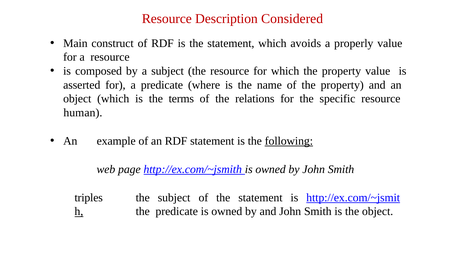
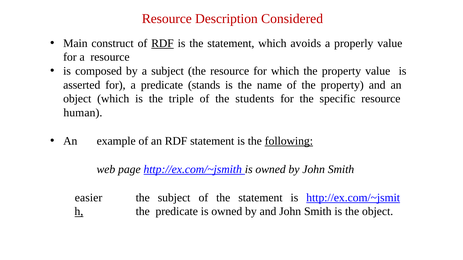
RDF at (163, 43) underline: none -> present
where: where -> stands
terms: terms -> triple
relations: relations -> students
triples: triples -> easier
